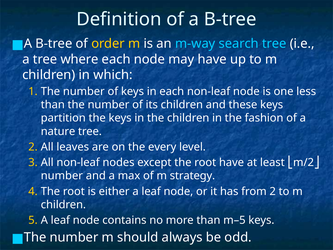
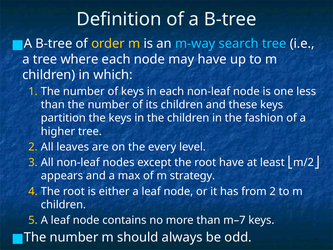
nature: nature -> higher
number at (62, 176): number -> appears
m–5: m–5 -> m–7
